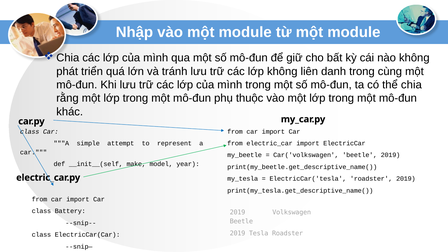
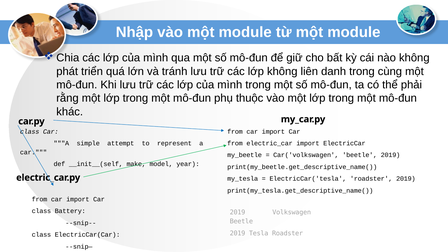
chia: chia -> phải
